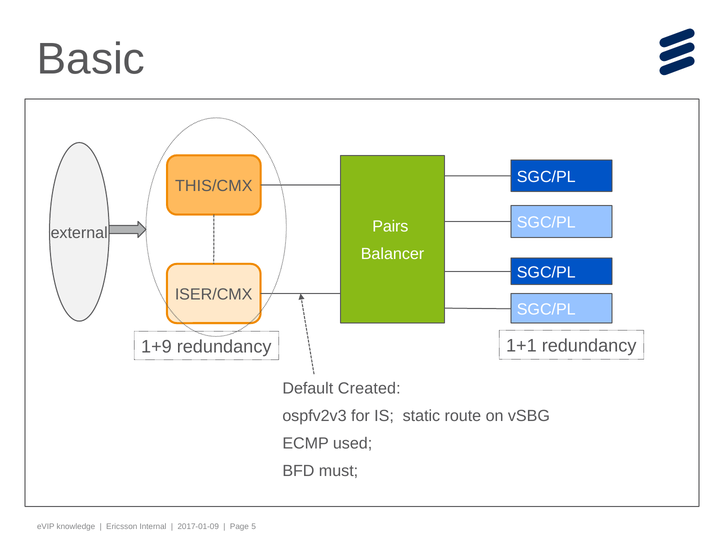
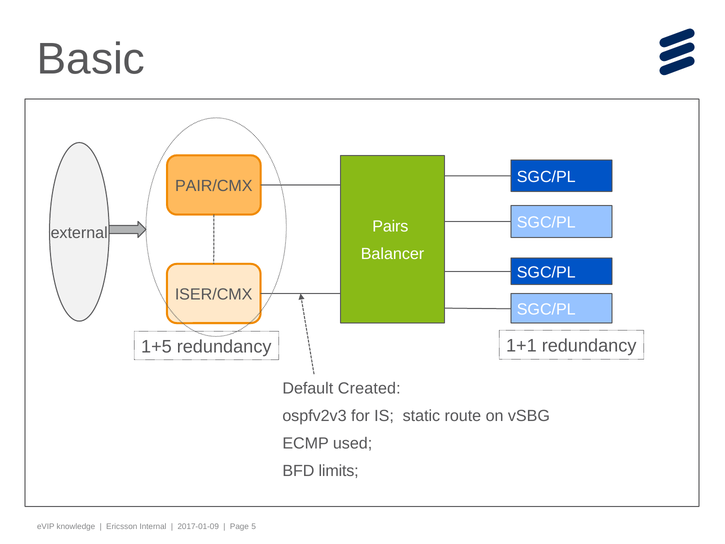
THIS/CMX: THIS/CMX -> PAIR/CMX
1+9: 1+9 -> 1+5
must: must -> limits
